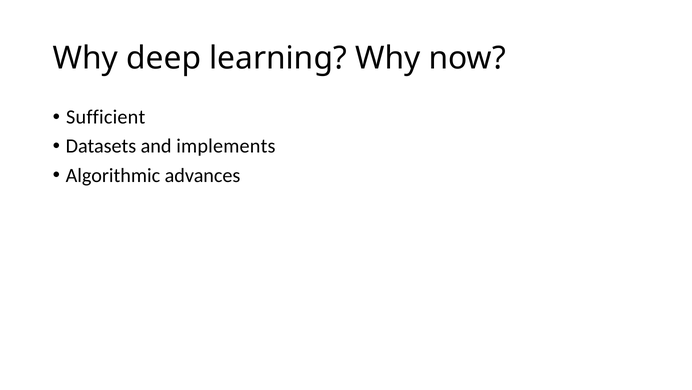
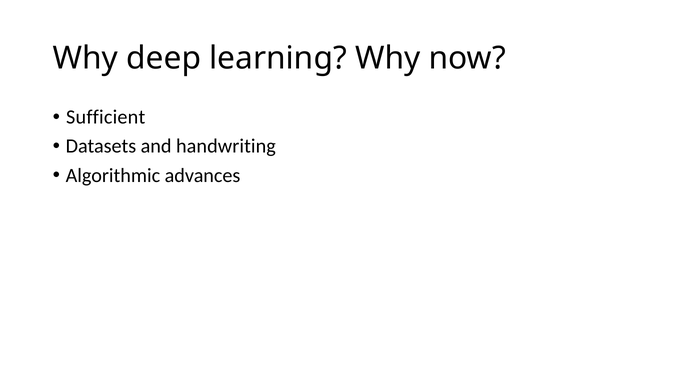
implements: implements -> handwriting
